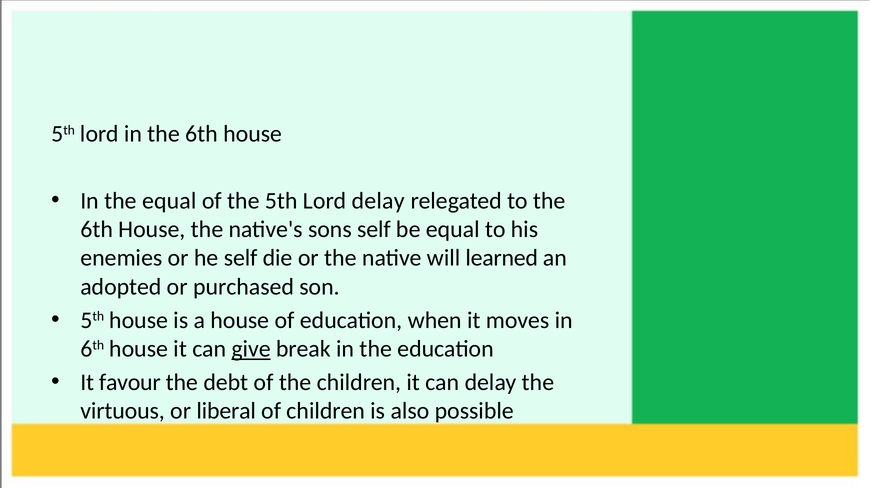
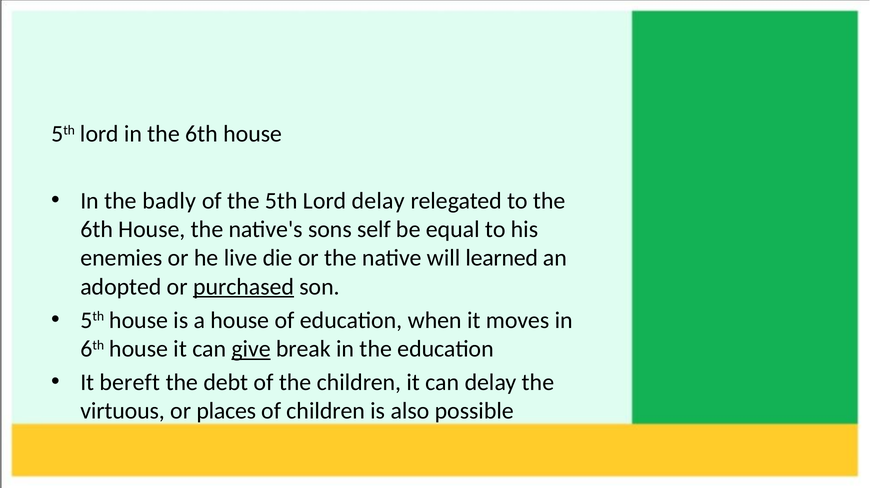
the equal: equal -> badly
he self: self -> live
purchased underline: none -> present
favour: favour -> bereft
liberal: liberal -> places
